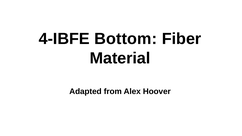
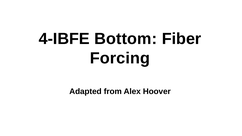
Material: Material -> Forcing
